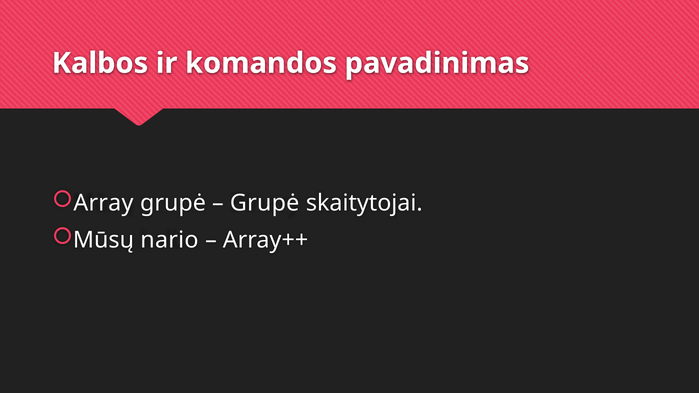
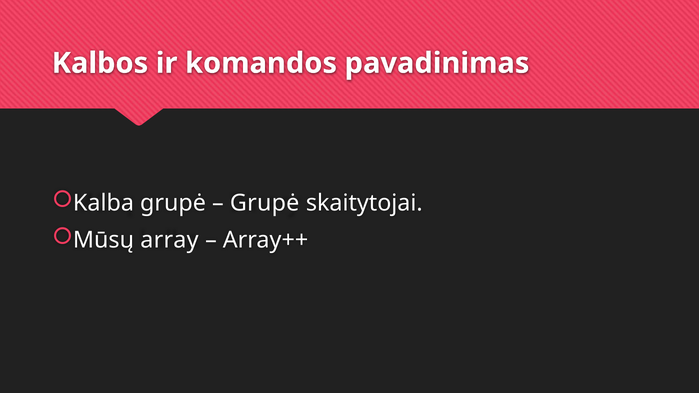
Array: Array -> Kalba
nario: nario -> array
